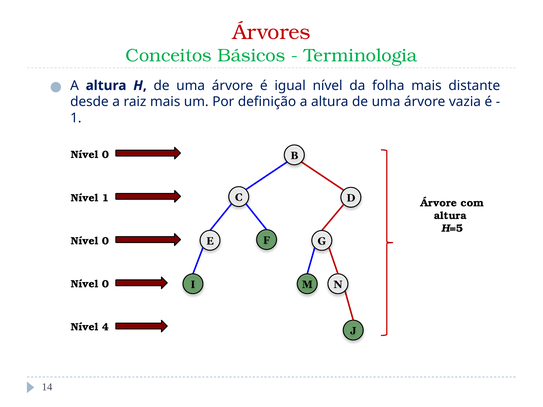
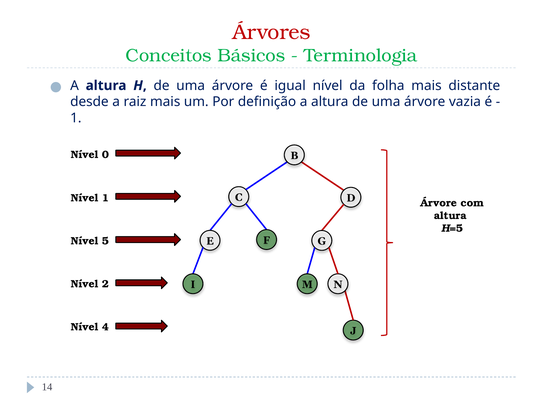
0 at (105, 241): 0 -> 5
0 at (105, 284): 0 -> 2
